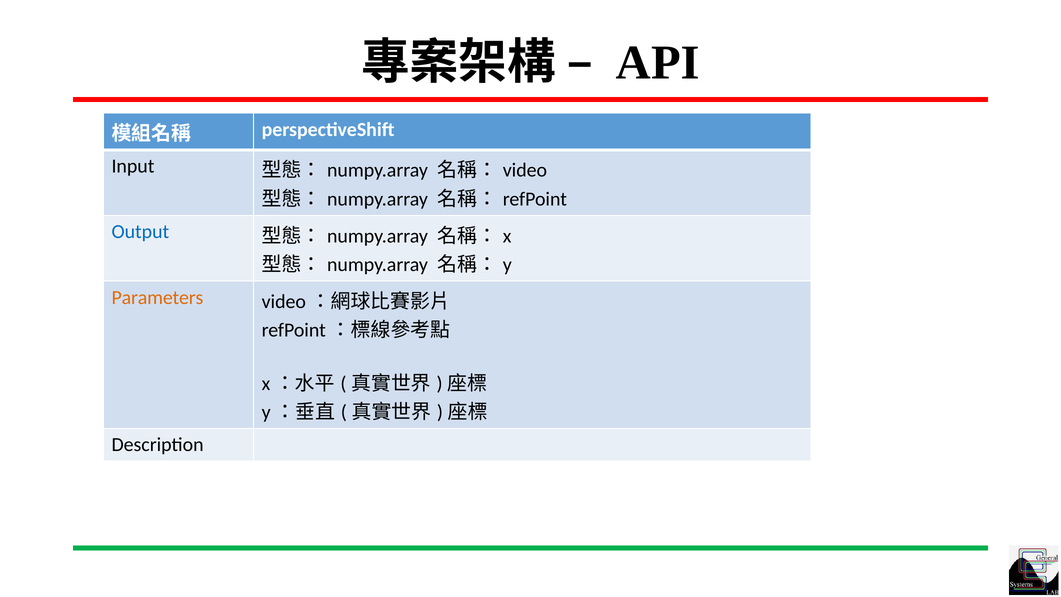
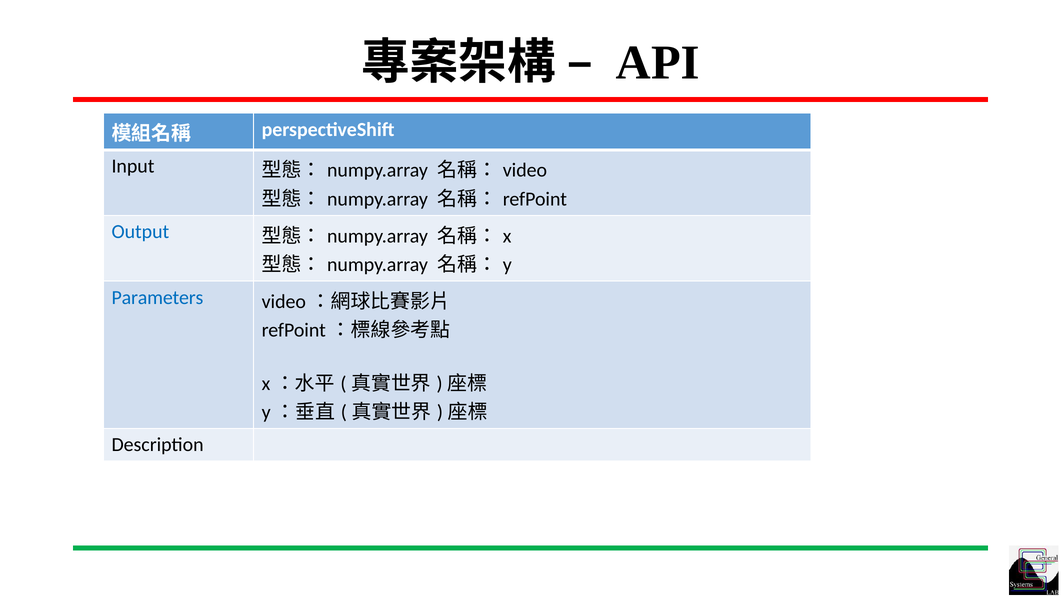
Parameters colour: orange -> blue
